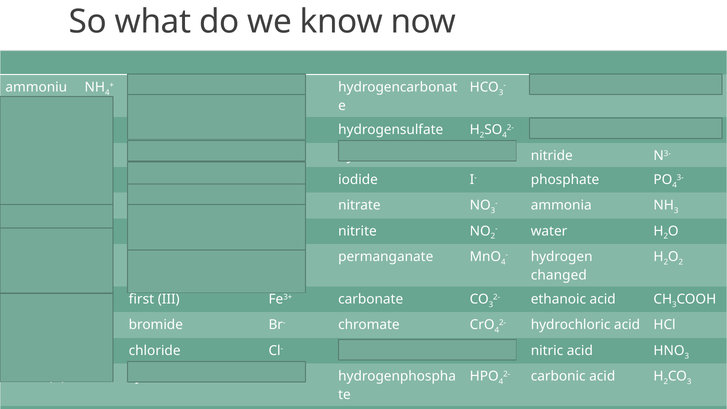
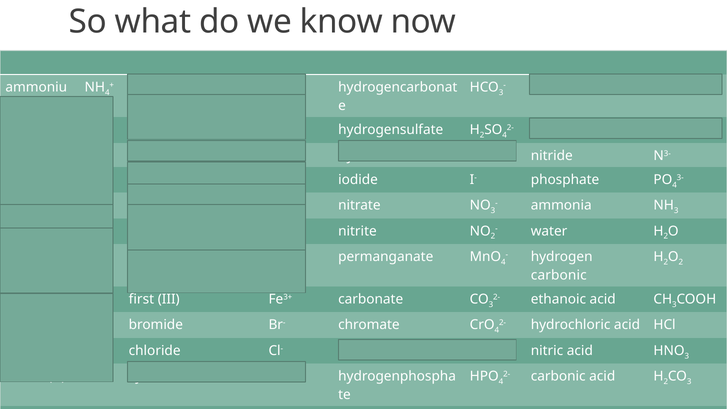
changed at (559, 275): changed -> carbonic
